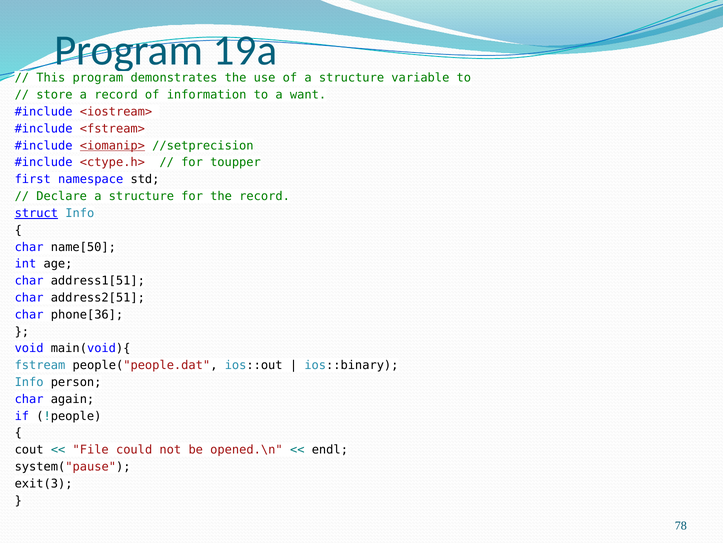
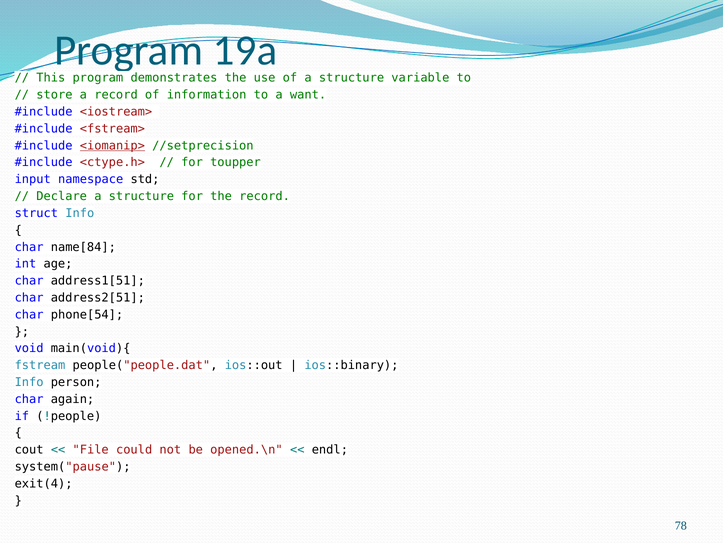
first: first -> input
struct underline: present -> none
name[50: name[50 -> name[84
phone[36: phone[36 -> phone[54
exit(3: exit(3 -> exit(4
